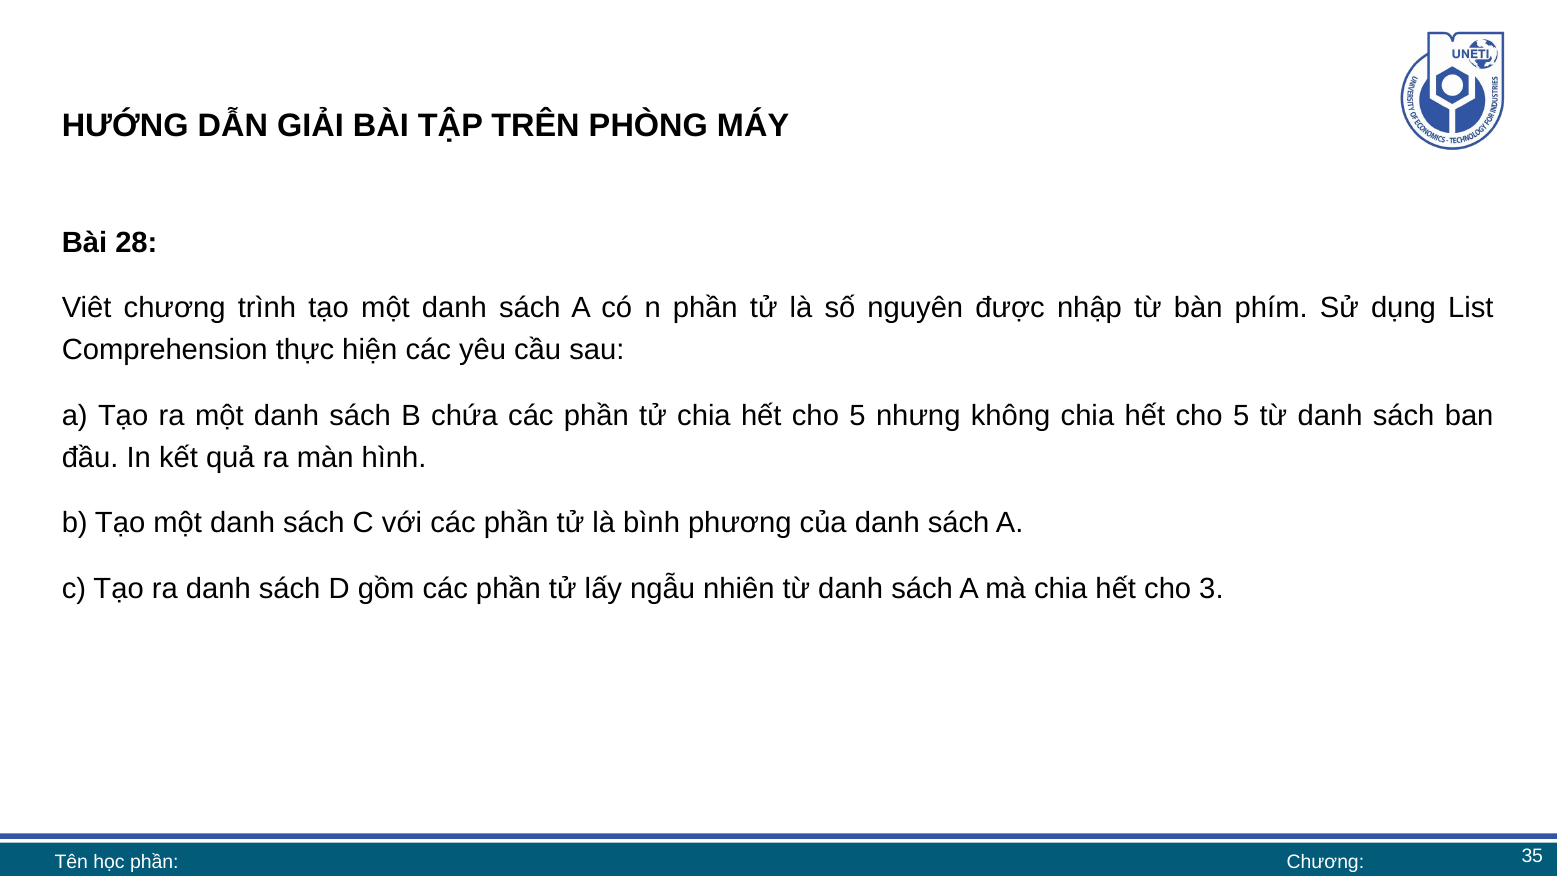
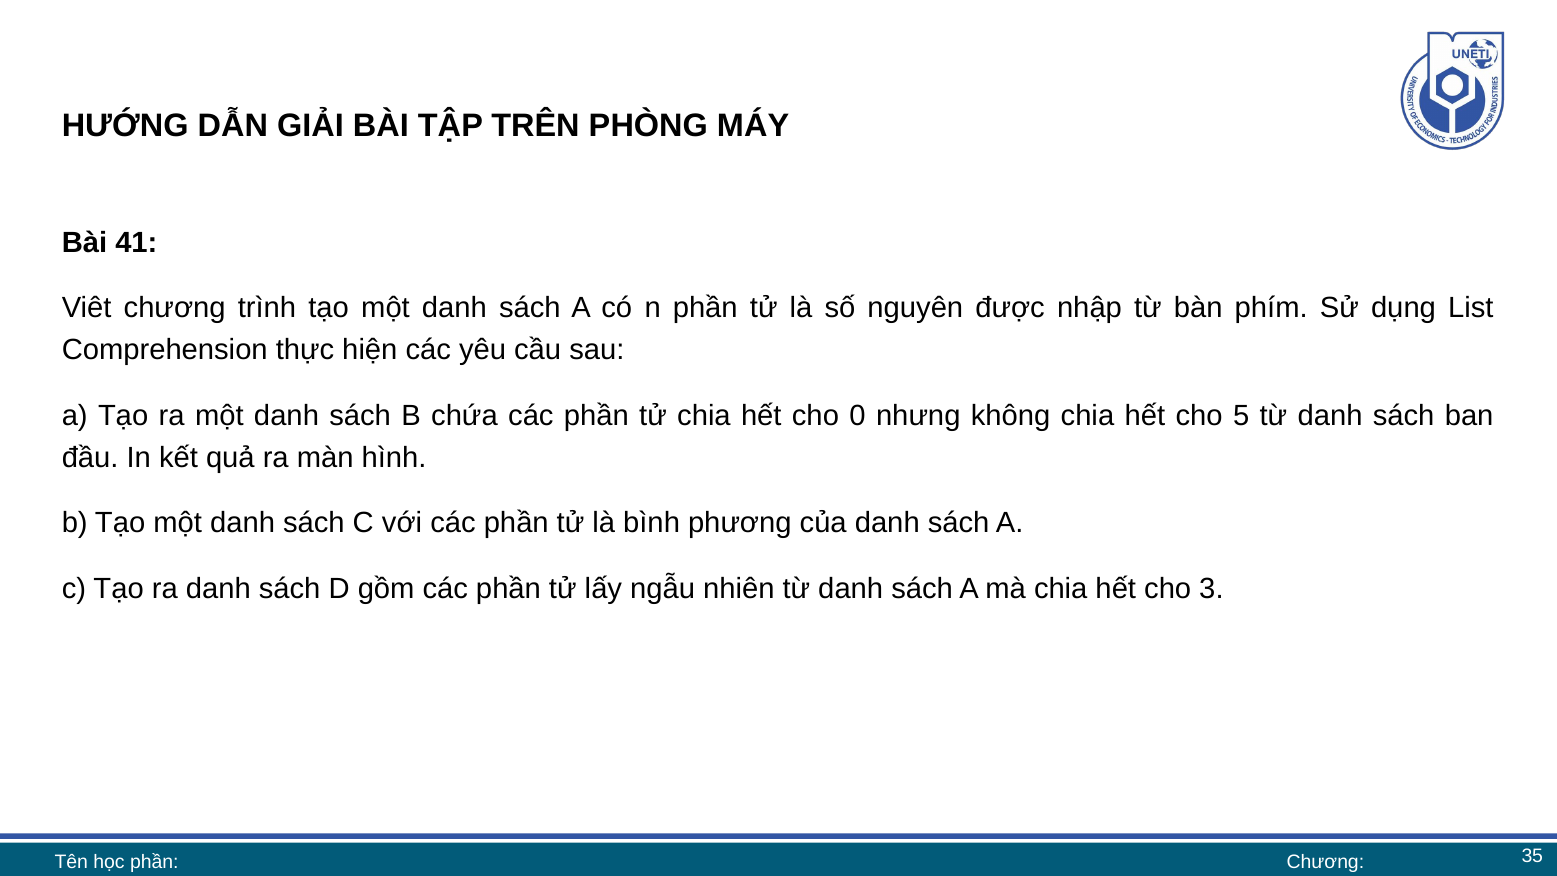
28: 28 -> 41
5 at (858, 415): 5 -> 0
